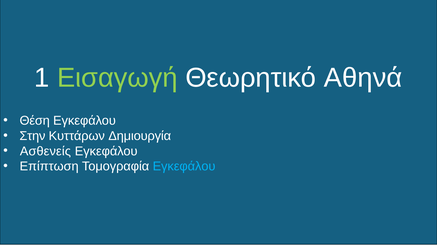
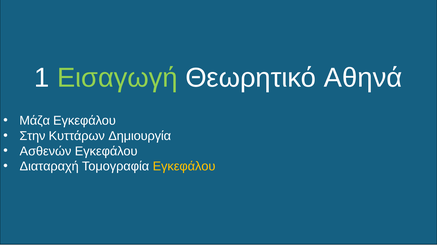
Θέση: Θέση -> Μάζα
Ασθενείς: Ασθενείς -> Ασθενών
Επίπτωση: Επίπτωση -> Διαταραχή
Εγκεφάλου at (184, 166) colour: light blue -> yellow
